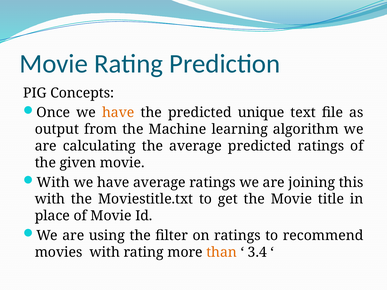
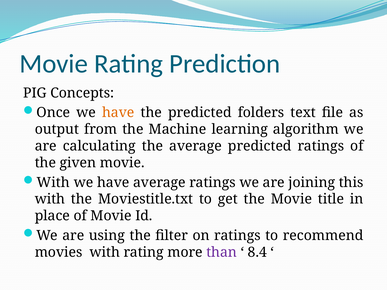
unique: unique -> folders
than colour: orange -> purple
3.4: 3.4 -> 8.4
